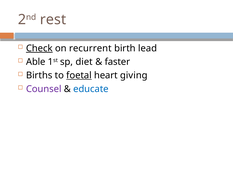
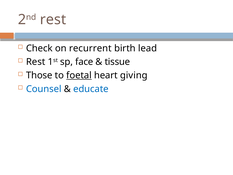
Check underline: present -> none
Able at (36, 62): Able -> Rest
diet: diet -> face
faster: faster -> tissue
Births: Births -> Those
Counsel colour: purple -> blue
